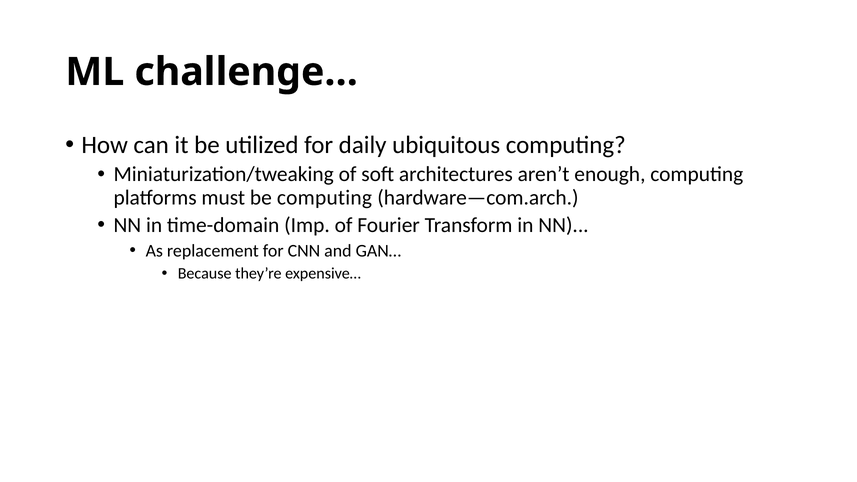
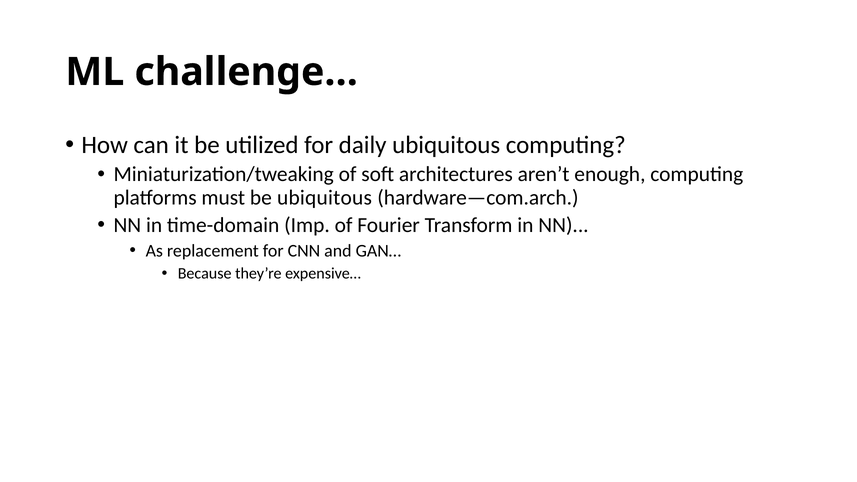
be computing: computing -> ubiquitous
